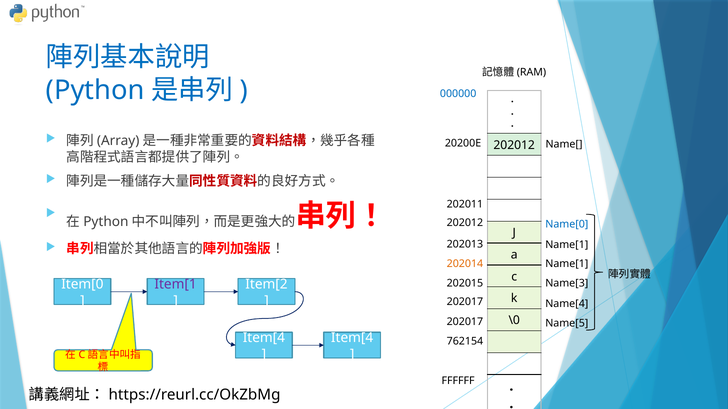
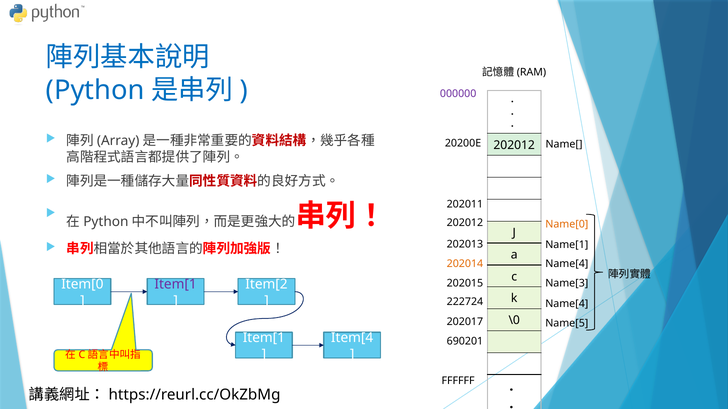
000000 colour: blue -> purple
Name[0 colour: blue -> orange
Name[1 at (567, 264): Name[1 -> Name[4
202017 at (465, 302): 202017 -> 222724
Item[4 at (264, 338): Item[4 -> Item[1
762154: 762154 -> 690201
